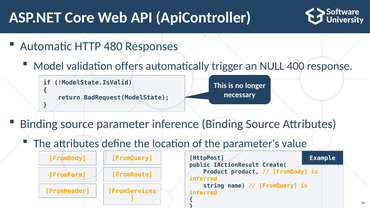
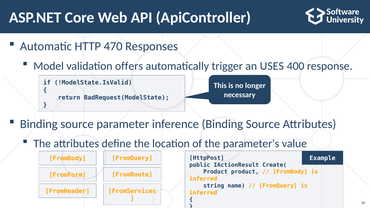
480: 480 -> 470
NULL: NULL -> USES
